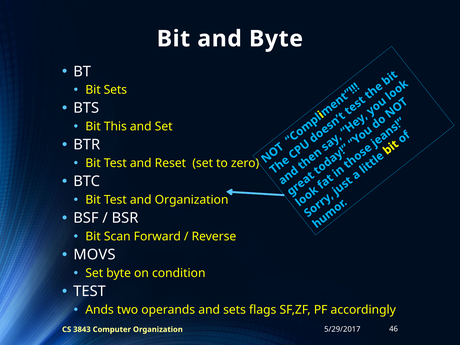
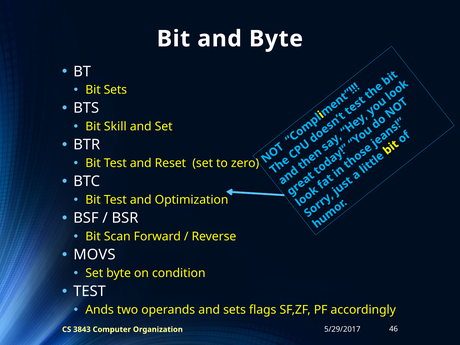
This: This -> Skill
and Organization: Organization -> Optimization
